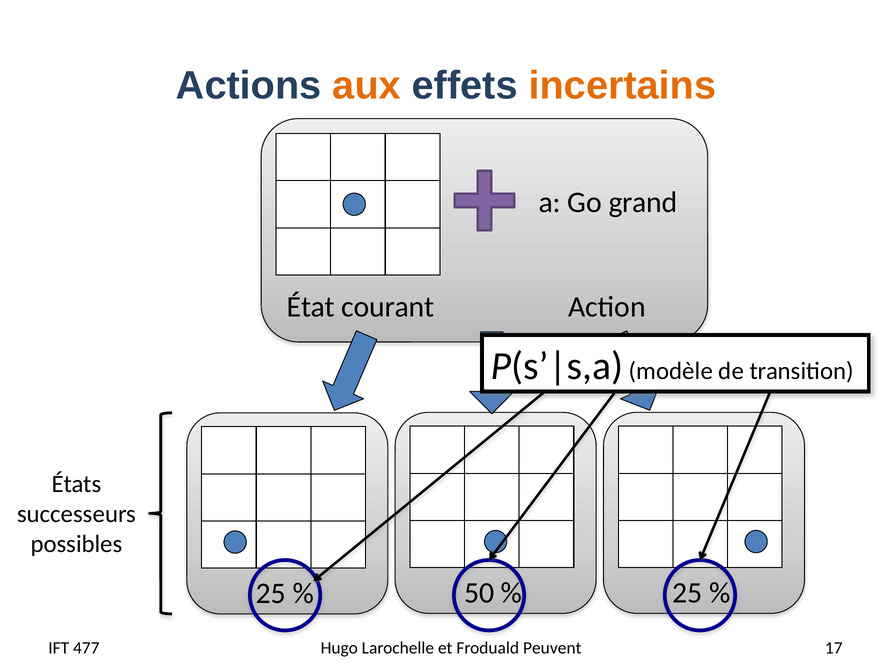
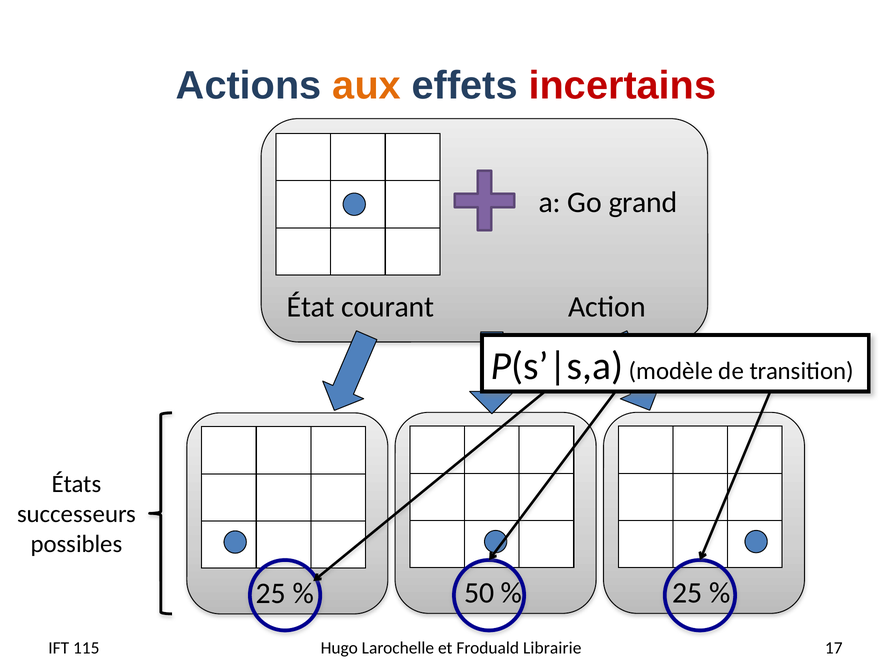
incertains colour: orange -> red
477: 477 -> 115
Peuvent: Peuvent -> Librairie
